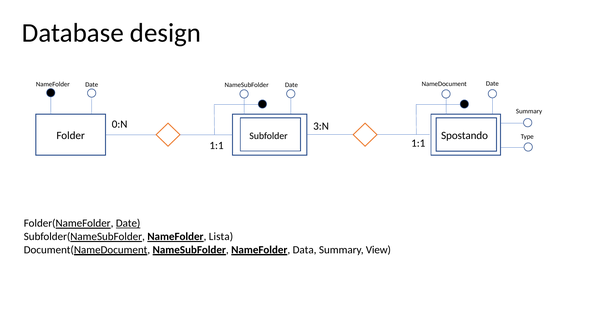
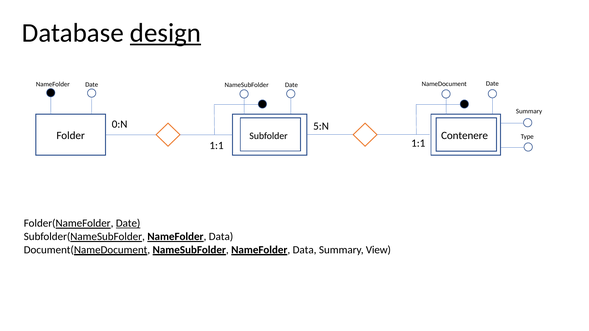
design underline: none -> present
3:N: 3:N -> 5:N
Spostando: Spostando -> Contenere
Subfolder(NameSubFolder NameFolder Lista: Lista -> Data
